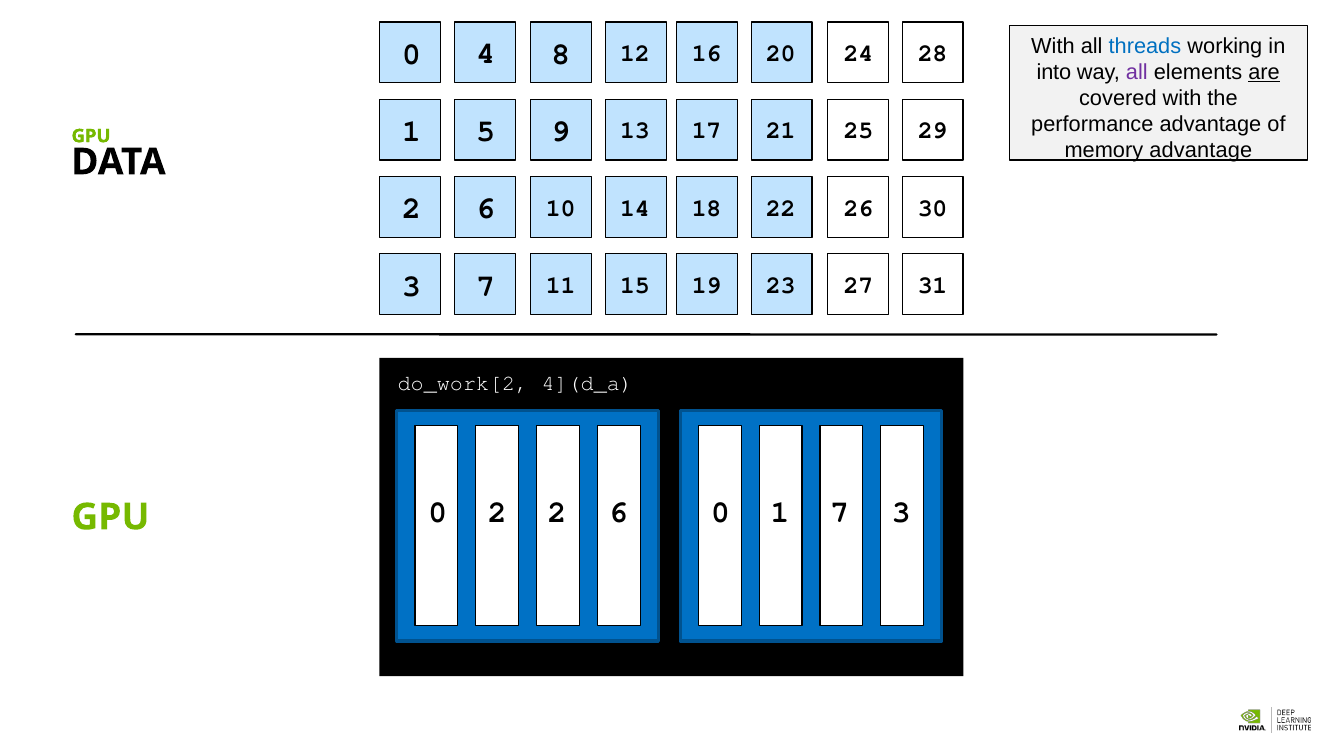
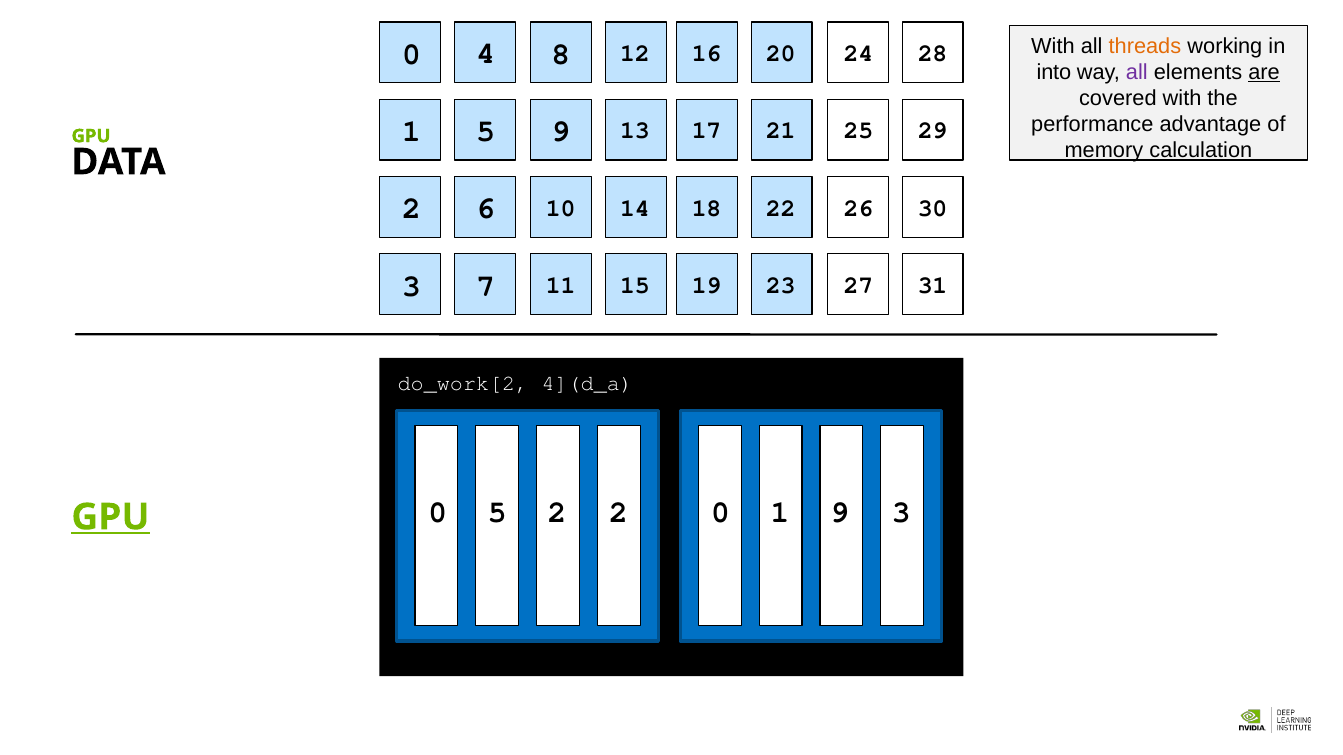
threads colour: blue -> orange
memory advantage: advantage -> calculation
0 2: 2 -> 5
2 6: 6 -> 2
1 7: 7 -> 9
GPU at (110, 517) underline: none -> present
